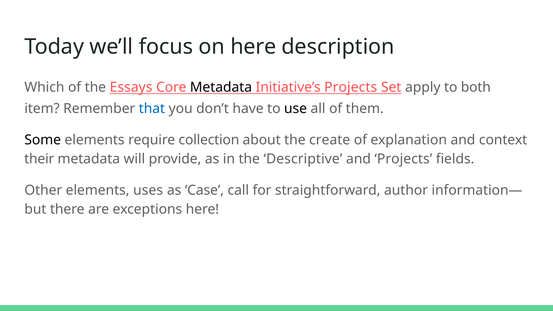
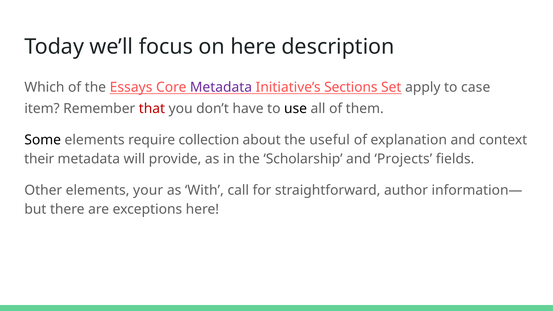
Metadata at (221, 87) colour: black -> purple
Initiative’s Projects: Projects -> Sections
both: both -> case
that colour: blue -> red
create: create -> useful
Descriptive: Descriptive -> Scholarship
uses: uses -> your
Case: Case -> With
